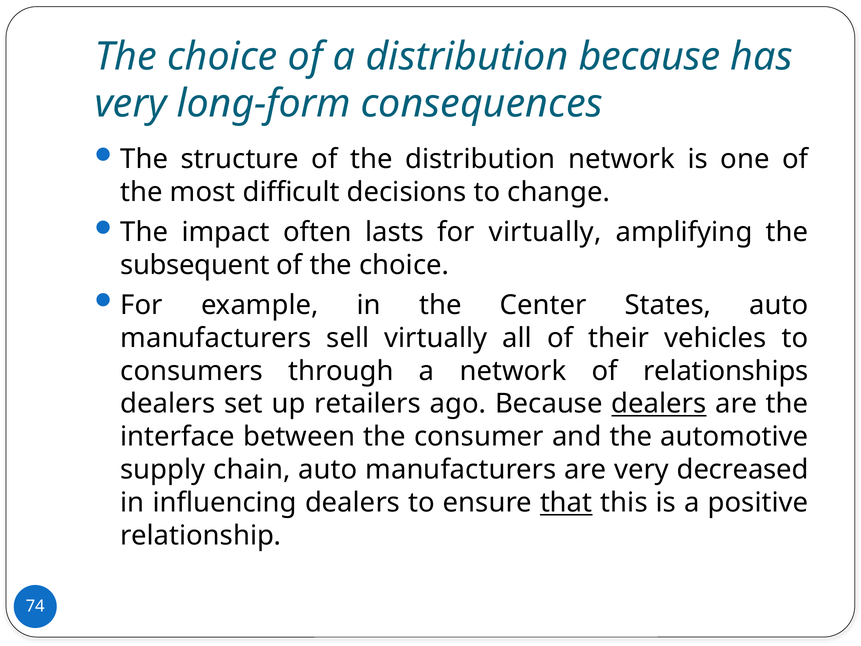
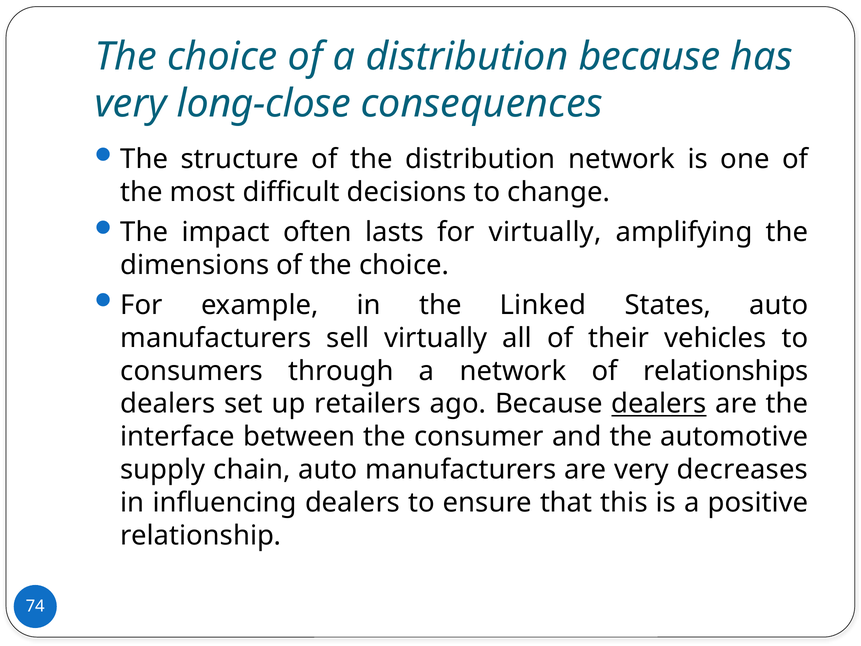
long-form: long-form -> long-close
subsequent: subsequent -> dimensions
Center: Center -> Linked
decreased: decreased -> decreases
that underline: present -> none
